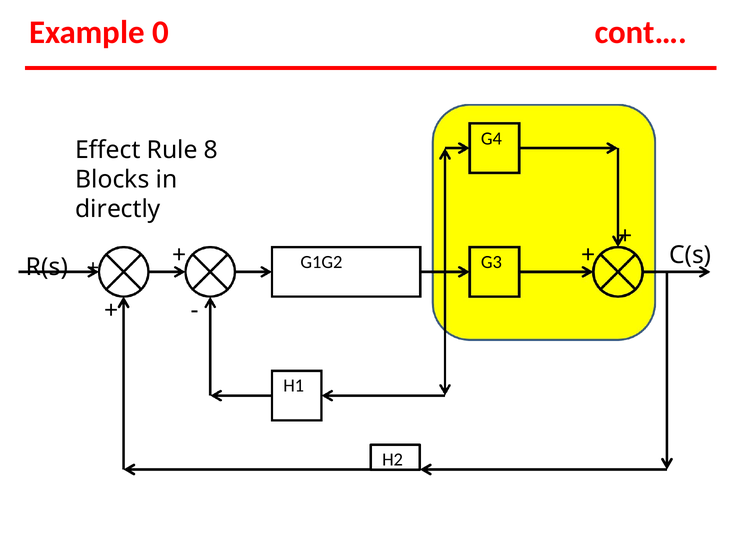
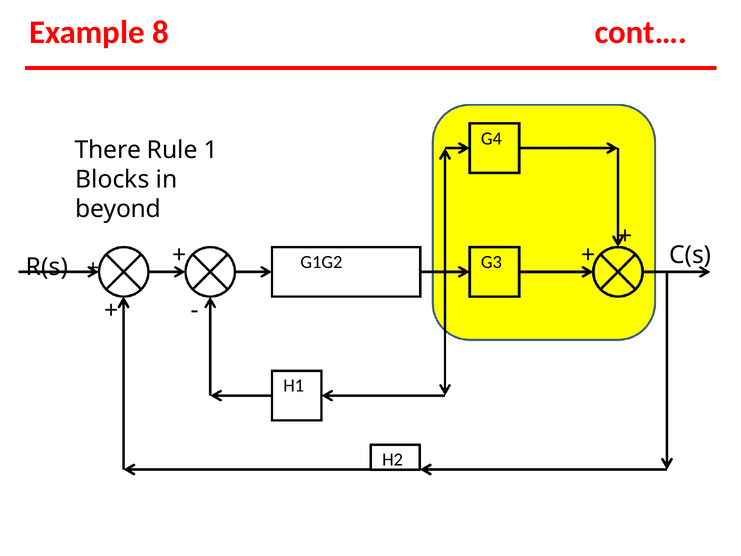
0: 0 -> 8
Effect: Effect -> There
8: 8 -> 1
directly: directly -> beyond
